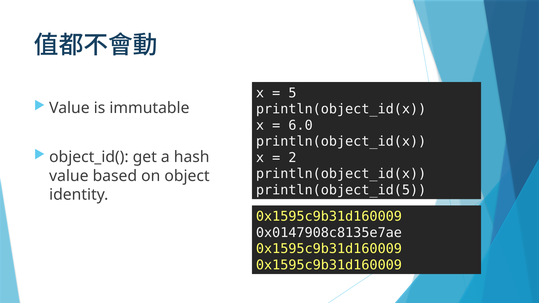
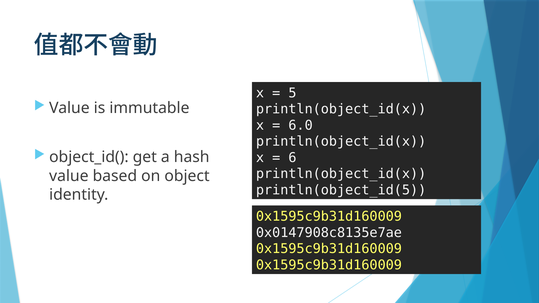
2: 2 -> 6
